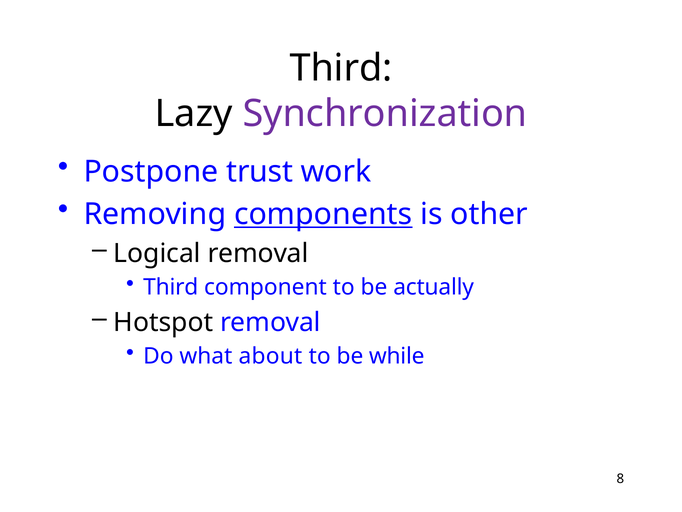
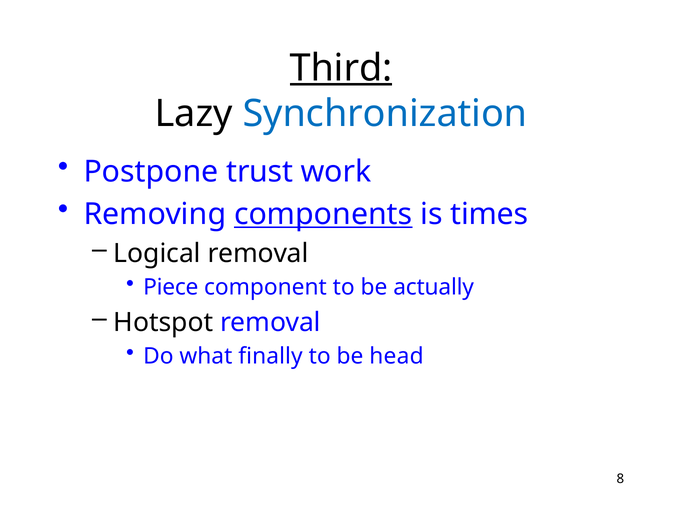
Third at (341, 68) underline: none -> present
Synchronization colour: purple -> blue
other: other -> times
Third at (171, 287): Third -> Piece
about: about -> finally
while: while -> head
